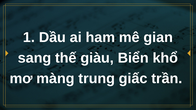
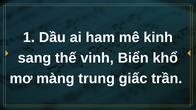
gian: gian -> kinh
giàu: giàu -> vinh
